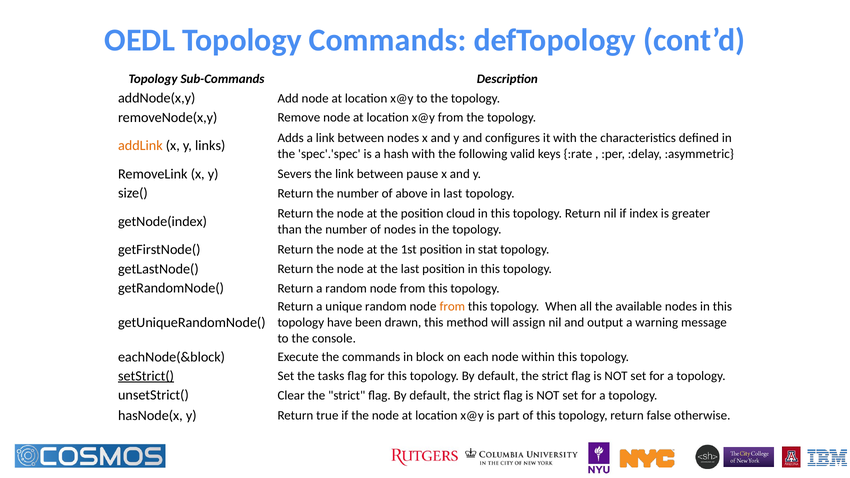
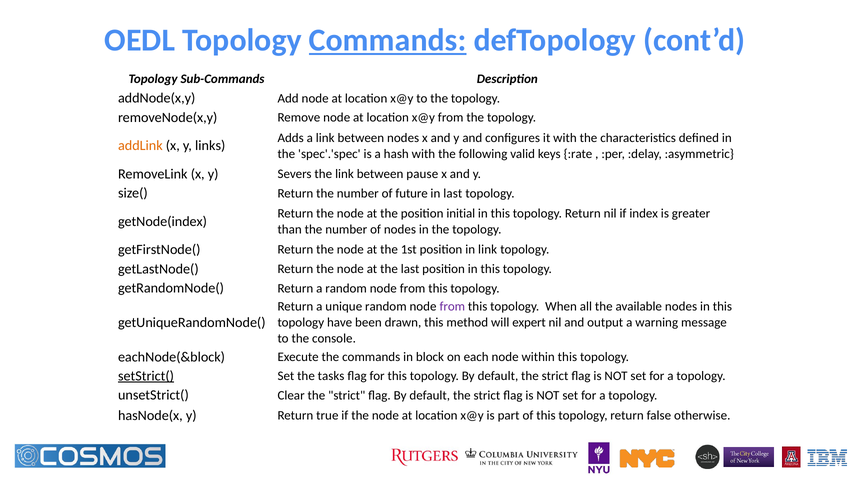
Commands at (388, 40) underline: none -> present
above: above -> future
cloud: cloud -> initial
in stat: stat -> link
from at (452, 307) colour: orange -> purple
assign: assign -> expert
